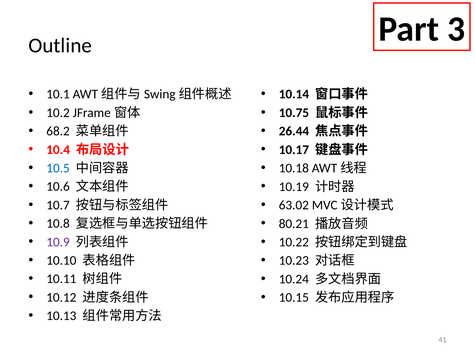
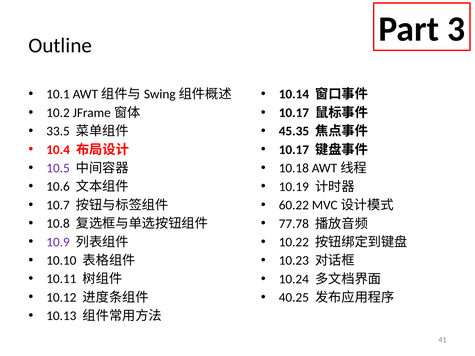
10.75 at (294, 113): 10.75 -> 10.17
68.2: 68.2 -> 33.5
26.44: 26.44 -> 45.35
10.5 colour: blue -> purple
63.02: 63.02 -> 60.22
80.21: 80.21 -> 77.78
10.15: 10.15 -> 40.25
